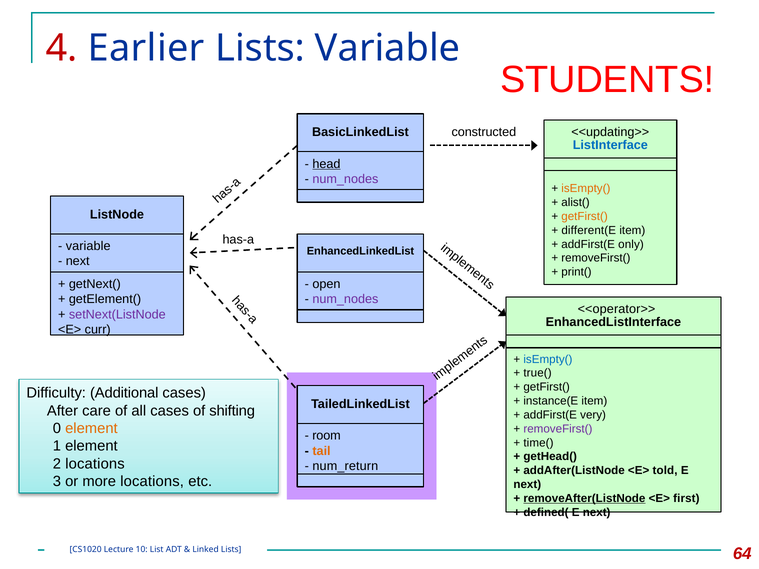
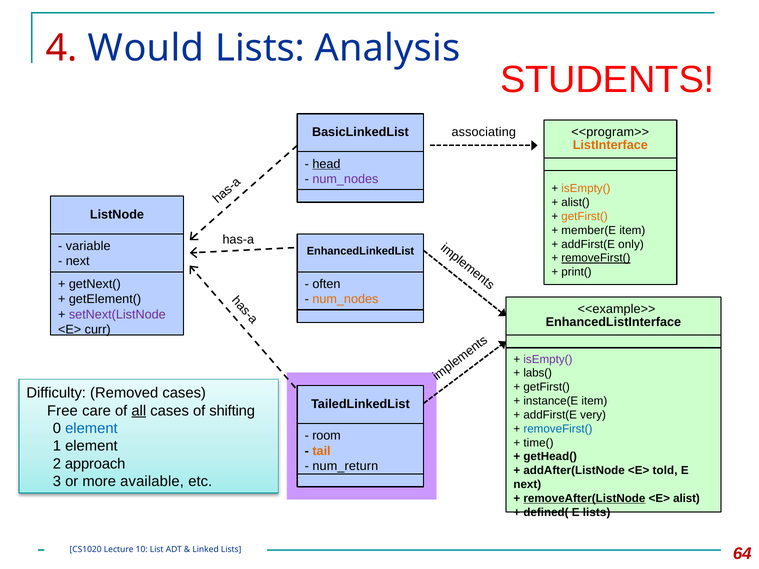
Earlier: Earlier -> Would
Lists Variable: Variable -> Analysis
constructed: constructed -> associating
<<updating>>: <<updating>> -> <<program>>
ListInterface colour: blue -> orange
different(E: different(E -> member(E
removeFirst( at (596, 258) underline: none -> present
open: open -> often
num_nodes at (345, 299) colour: purple -> orange
<<operator>>: <<operator>> -> <<example>>
isEmpty( at (548, 359) colour: blue -> purple
true(: true( -> labs(
Additional: Additional -> Removed
After: After -> Free
all underline: none -> present
element at (91, 429) colour: orange -> blue
removeFirst( at (558, 429) colour: purple -> blue
2 locations: locations -> approach
more locations: locations -> available
first: first -> alist
next at (597, 513): next -> lists
